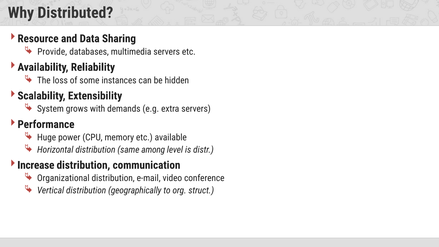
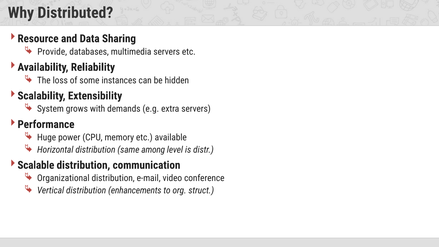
Increase: Increase -> Scalable
geographically: geographically -> enhancements
